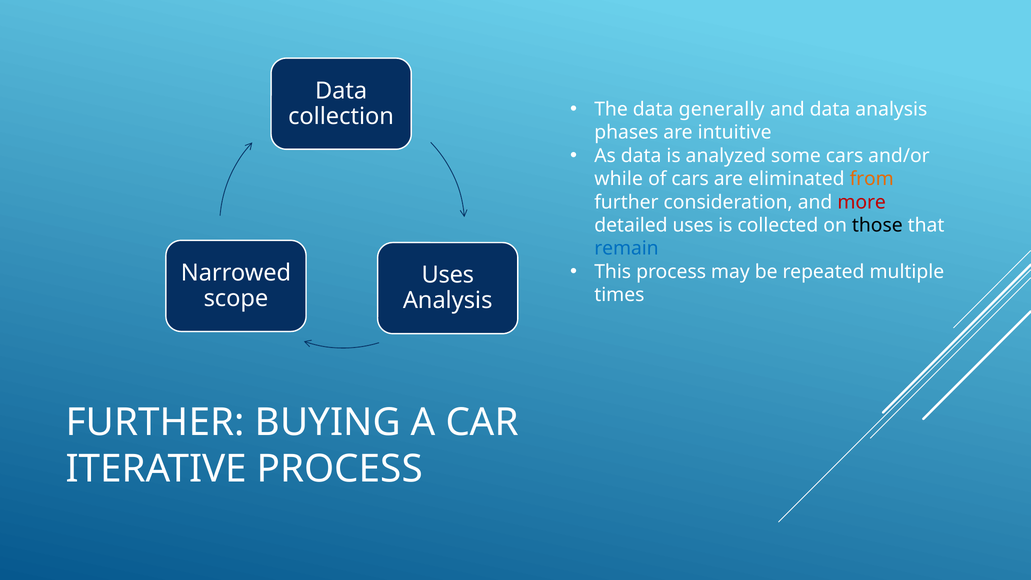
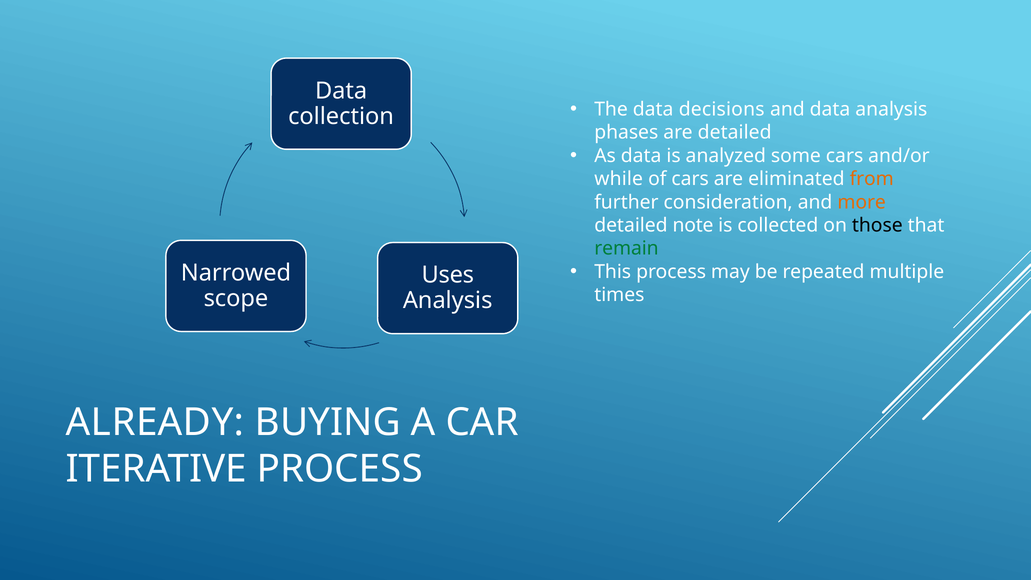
generally: generally -> decisions
are intuitive: intuitive -> detailed
more colour: red -> orange
detailed uses: uses -> note
remain colour: blue -> green
FURTHER at (155, 423): FURTHER -> ALREADY
